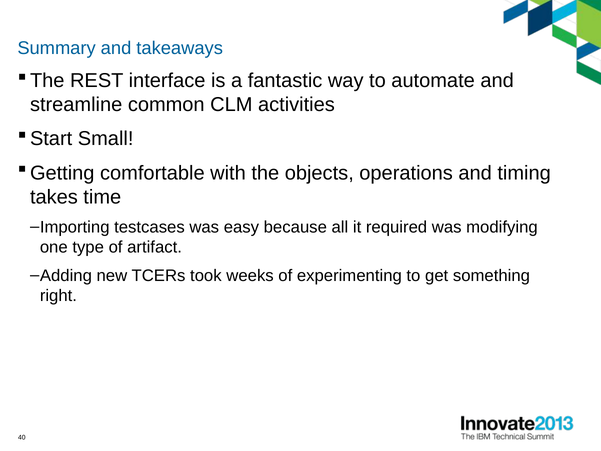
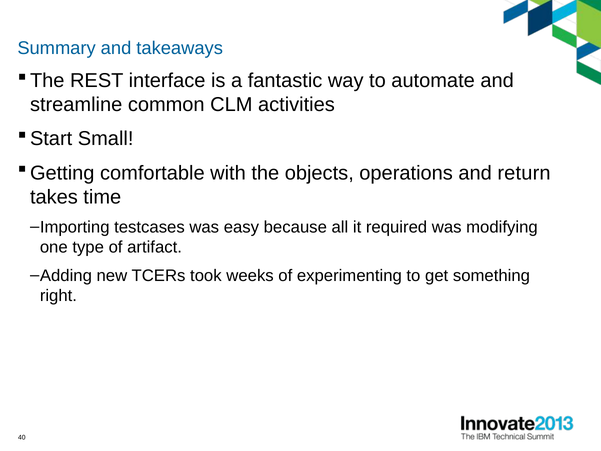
timing: timing -> return
